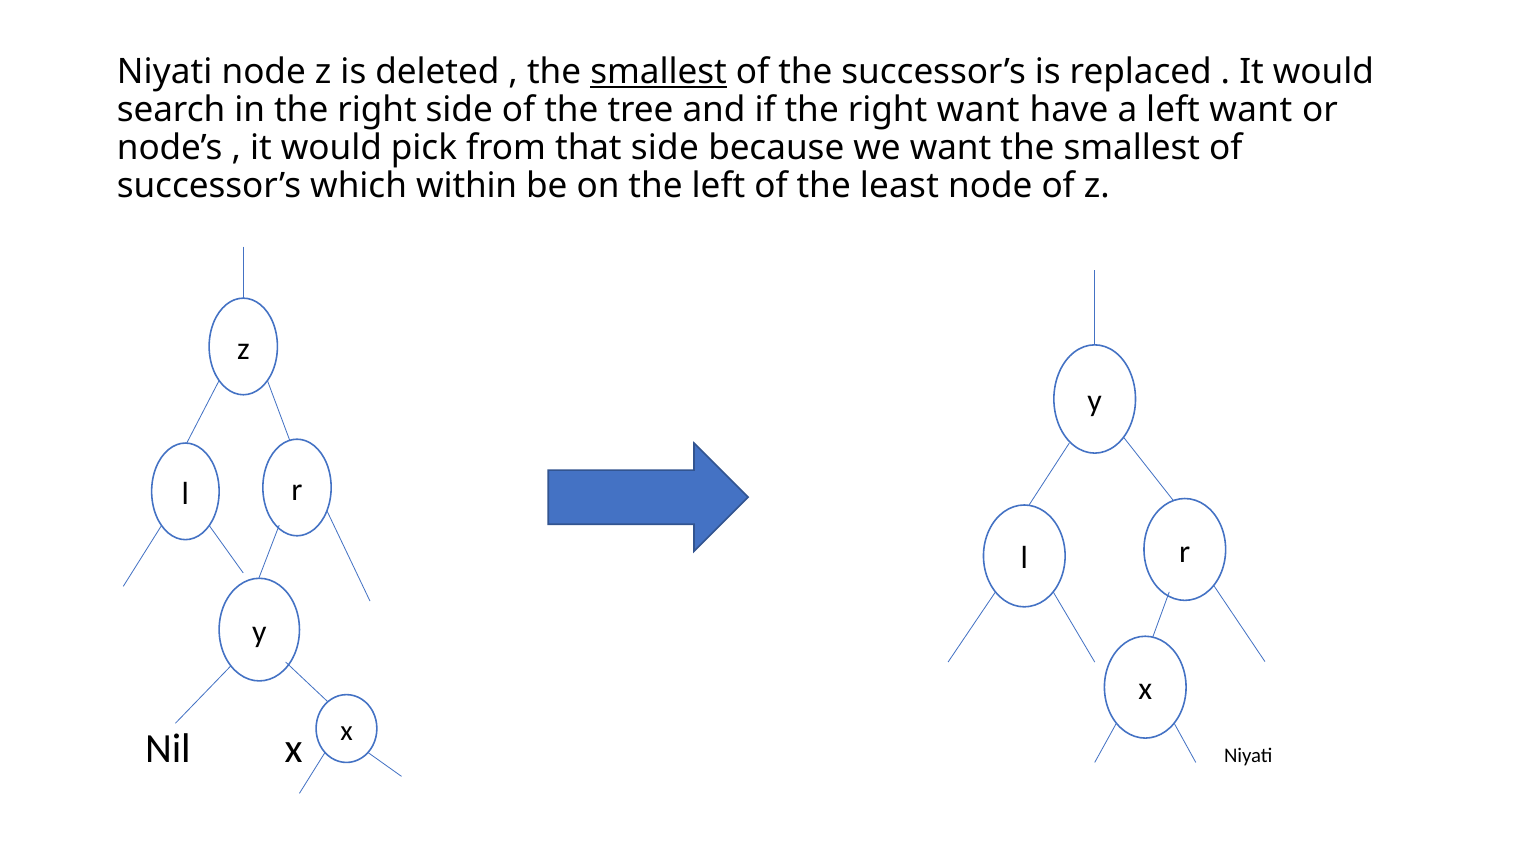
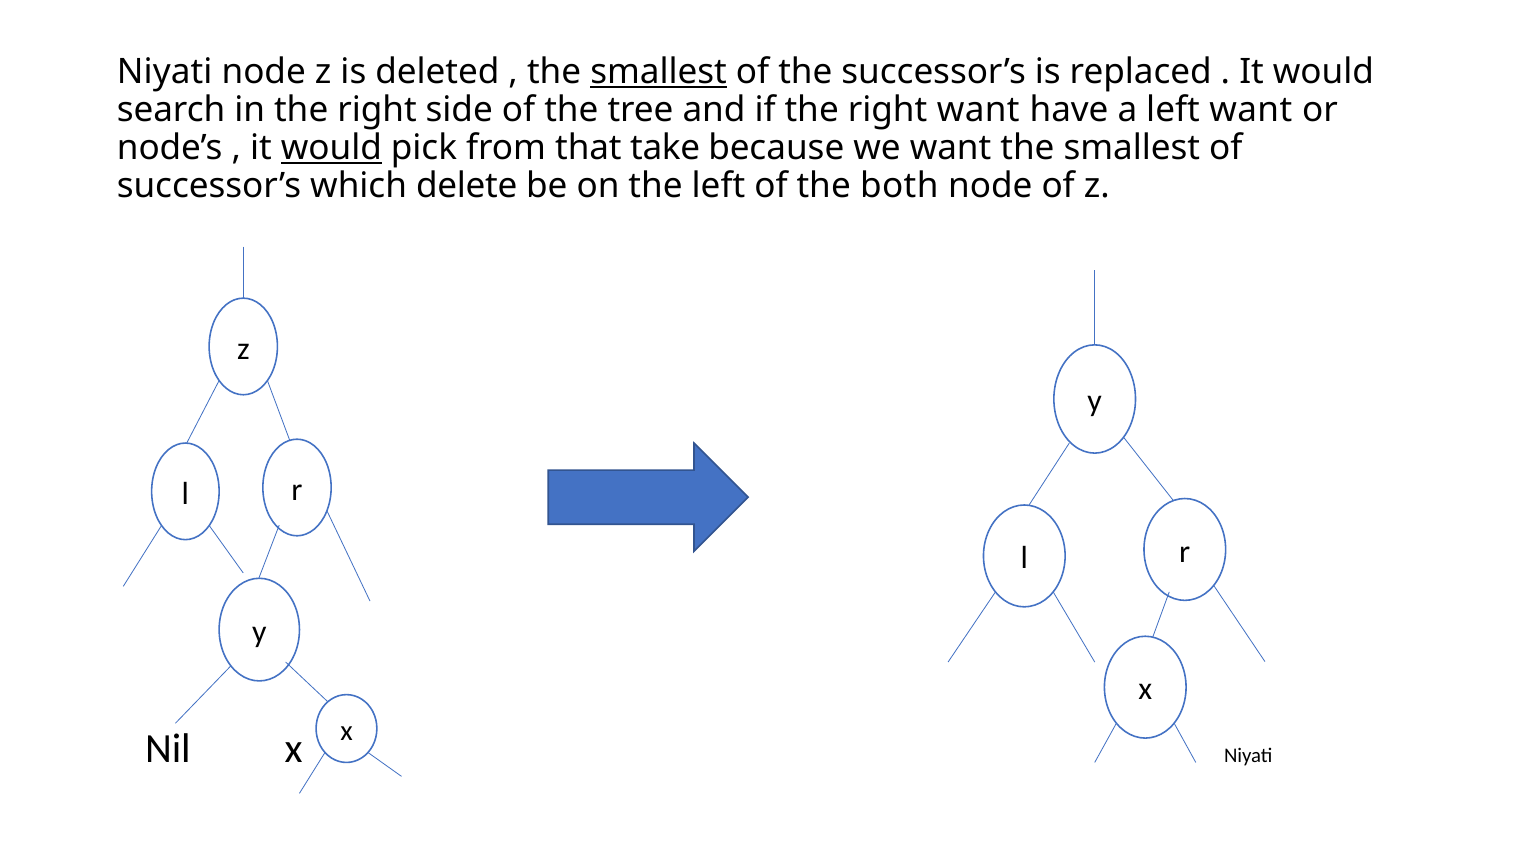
would at (331, 148) underline: none -> present
that side: side -> take
within: within -> delete
least: least -> both
